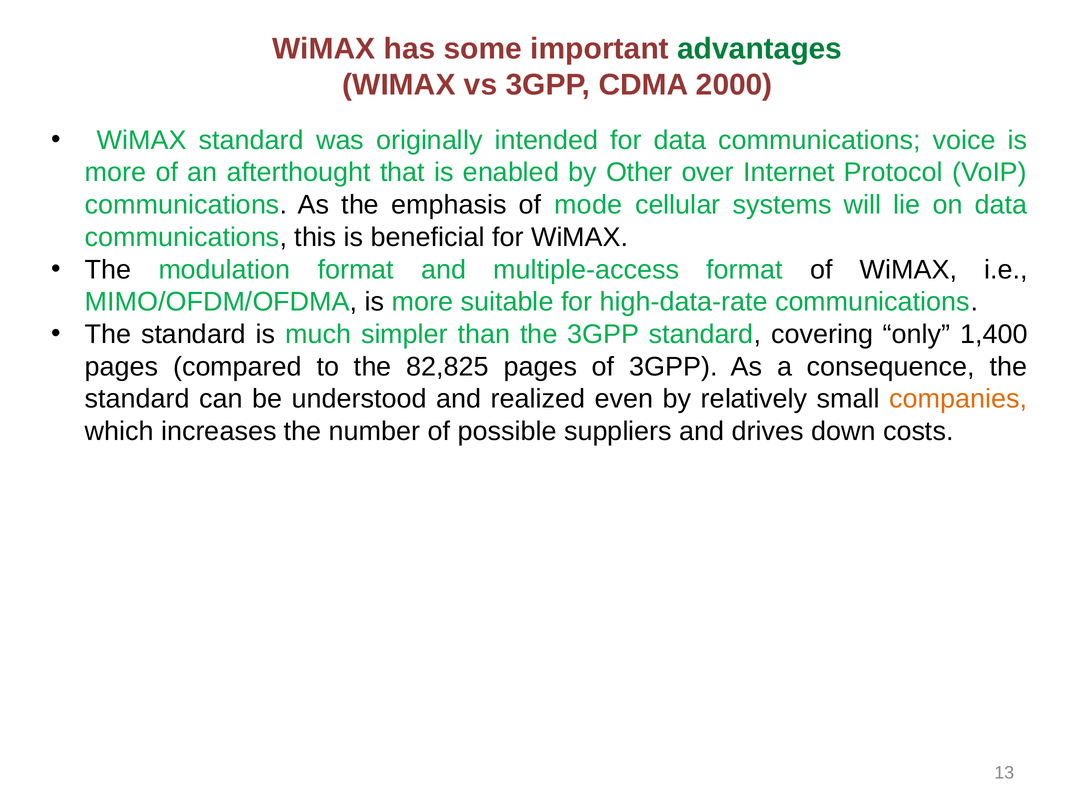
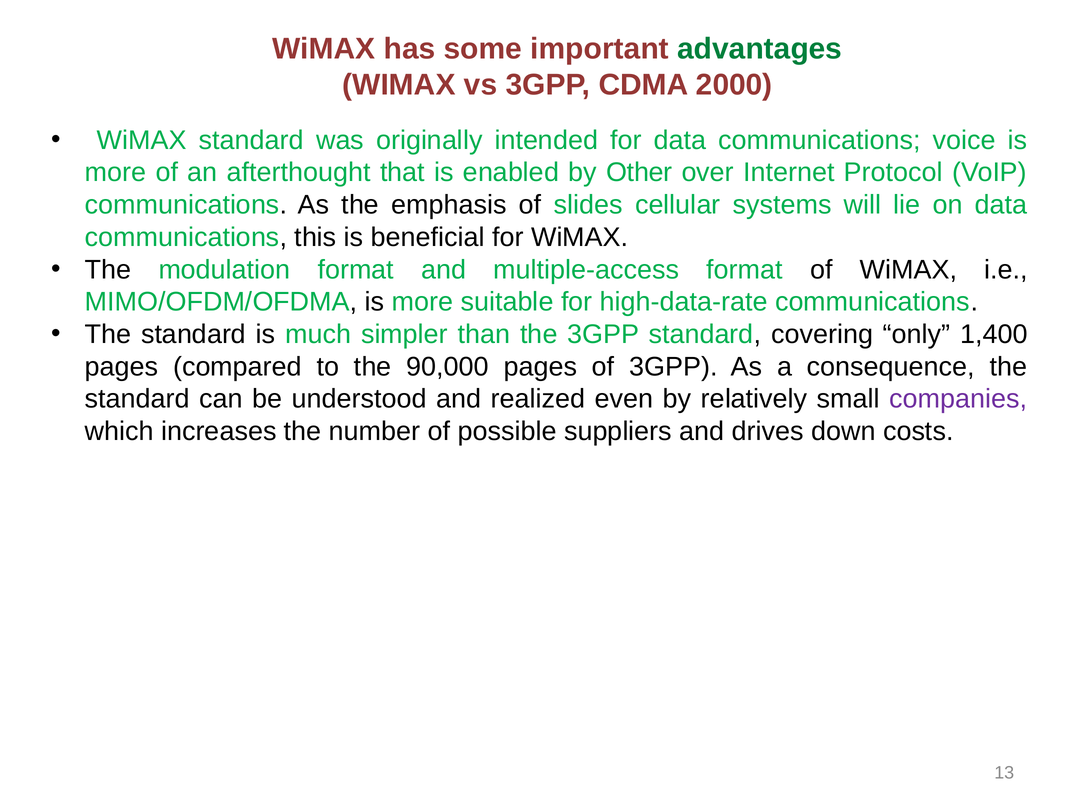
mode: mode -> slides
82,825: 82,825 -> 90,000
companies colour: orange -> purple
